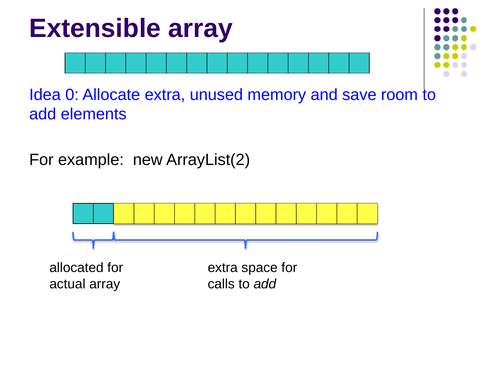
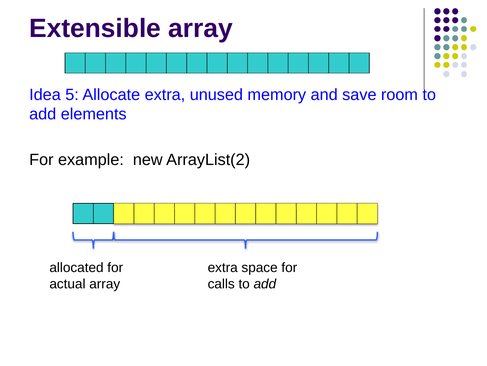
0: 0 -> 5
